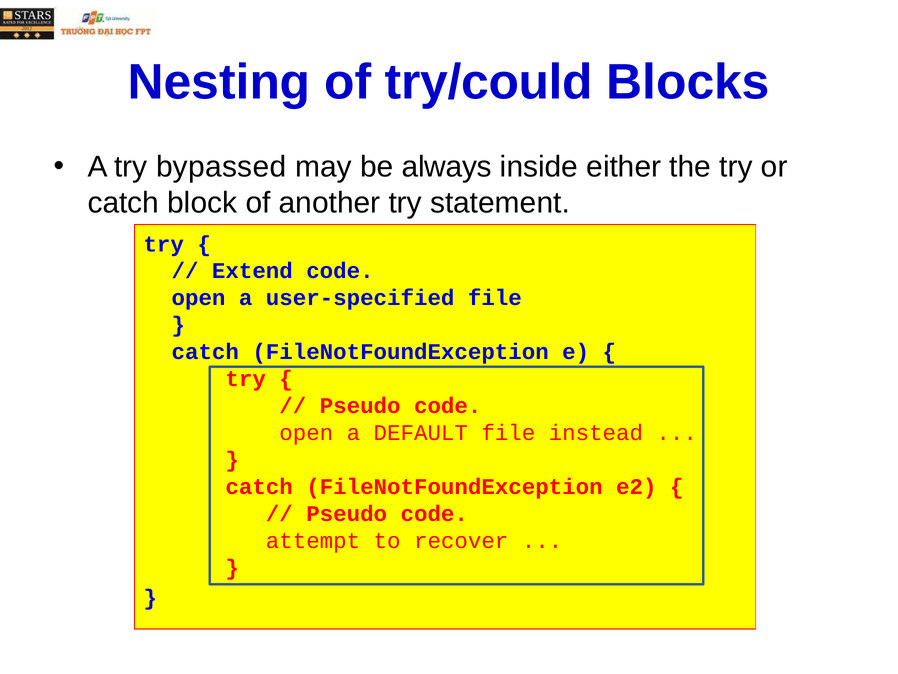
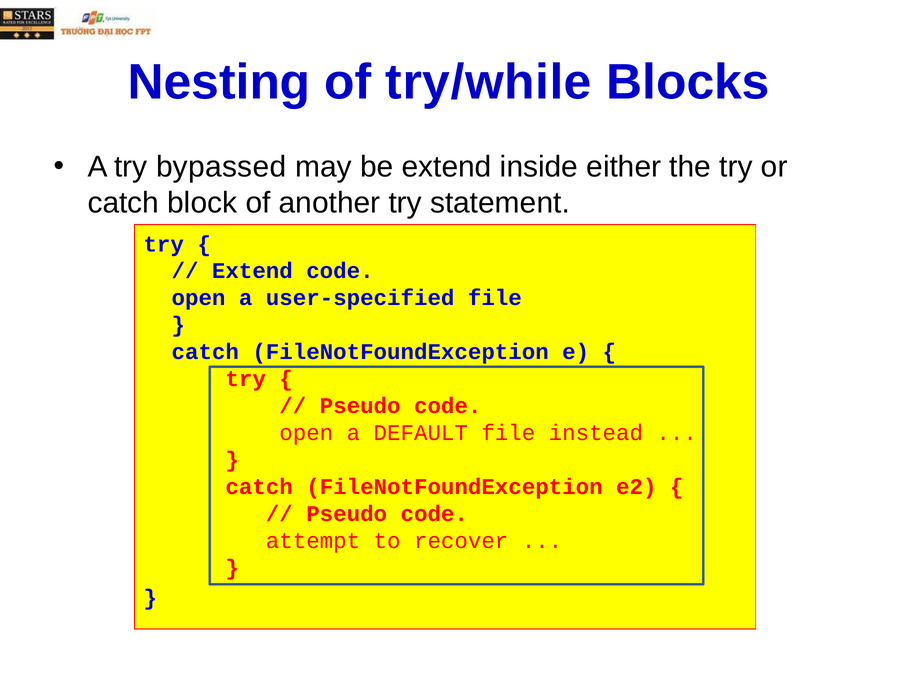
try/could: try/could -> try/while
be always: always -> extend
